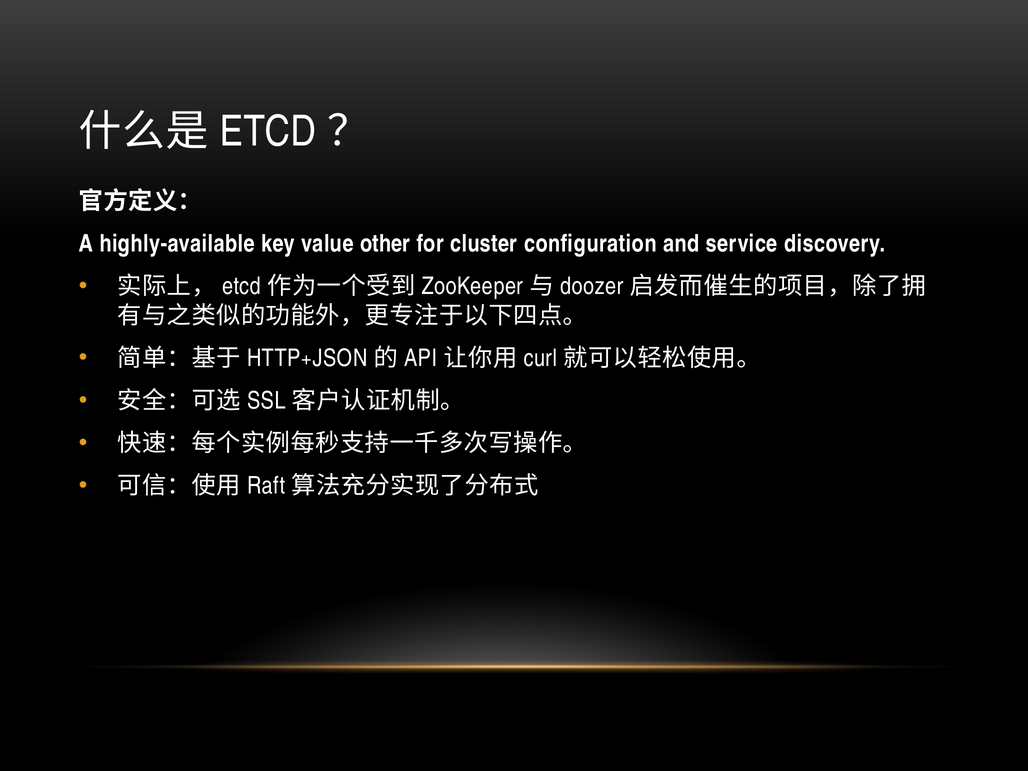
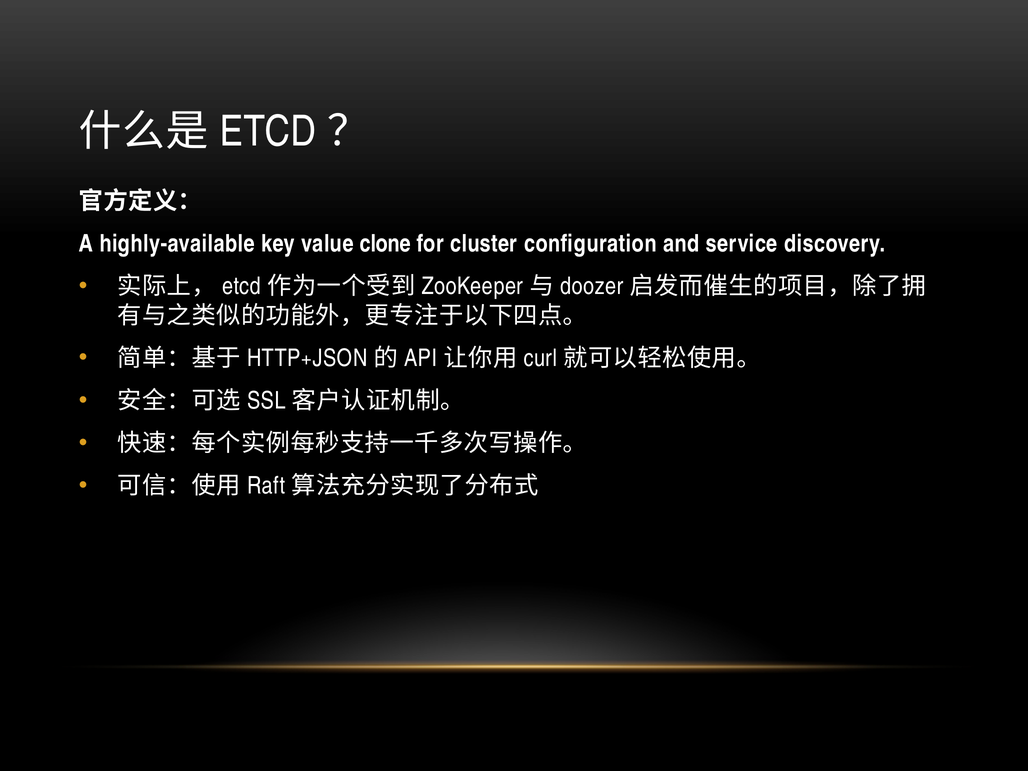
other: other -> clone
